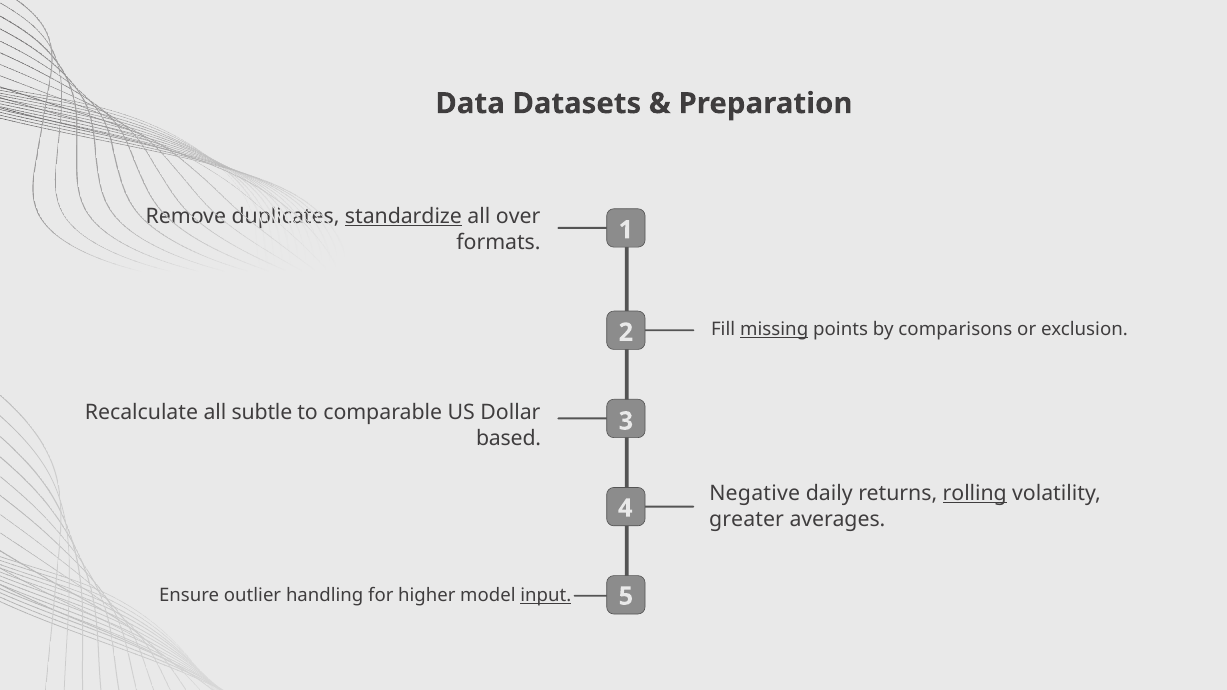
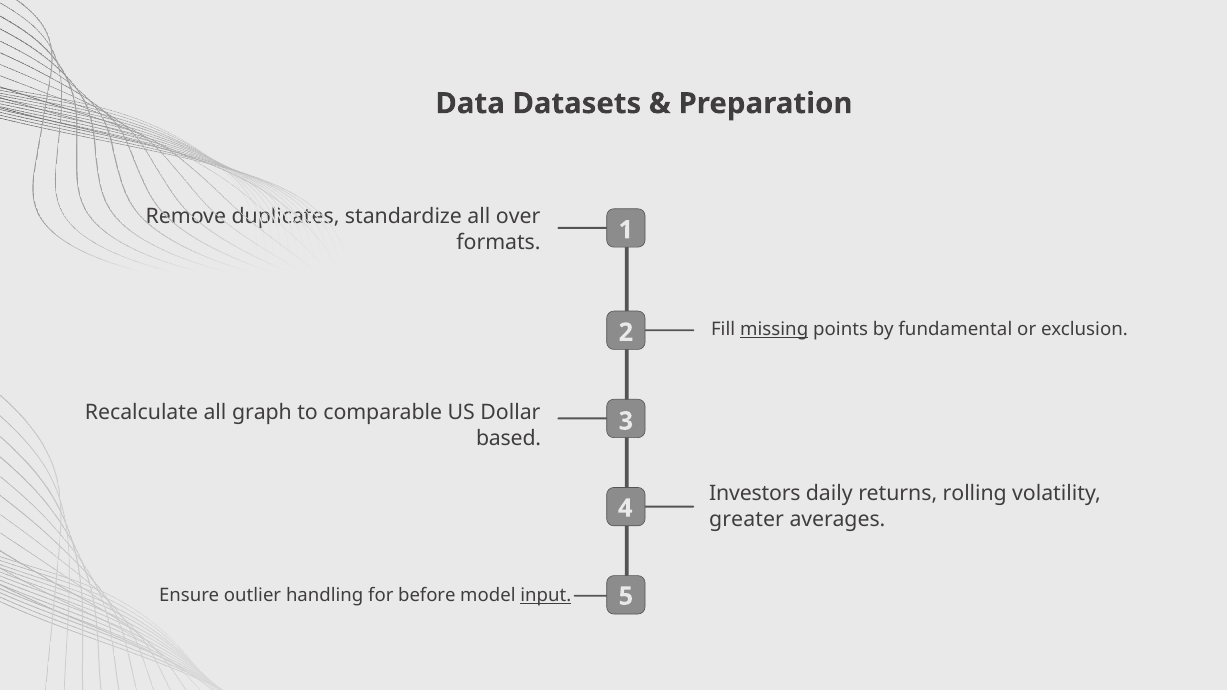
standardize underline: present -> none
comparisons: comparisons -> fundamental
subtle: subtle -> graph
Negative: Negative -> Investors
rolling underline: present -> none
higher: higher -> before
